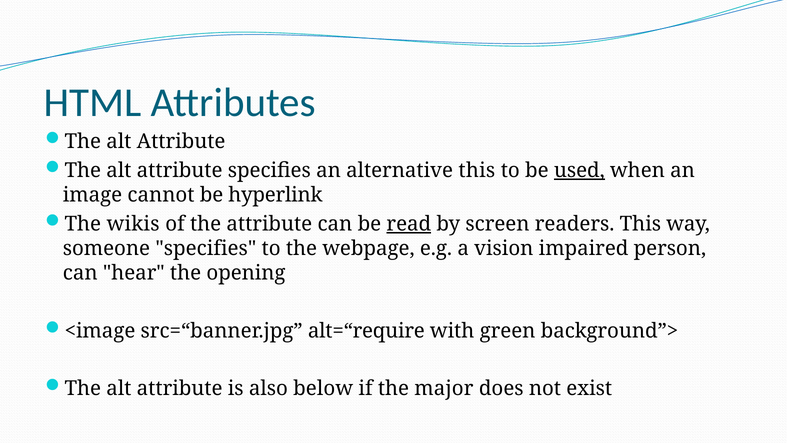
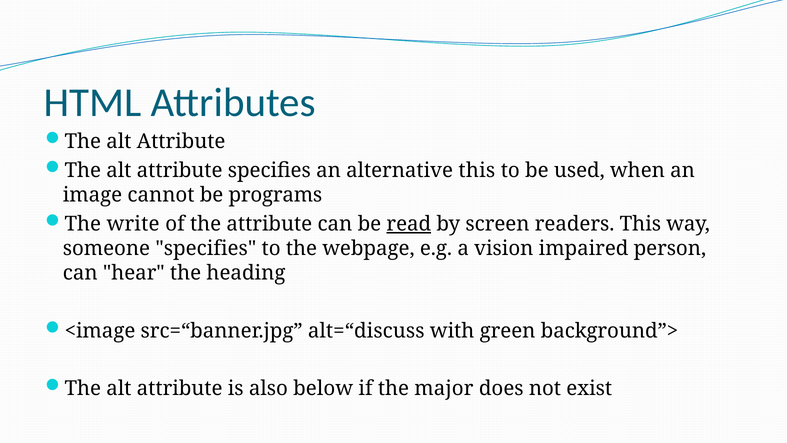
used underline: present -> none
hyperlink: hyperlink -> programs
wikis: wikis -> write
opening: opening -> heading
alt=“require: alt=“require -> alt=“discuss
